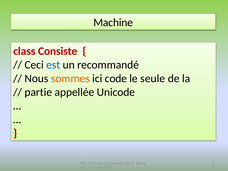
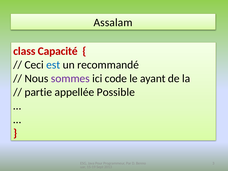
Machine: Machine -> Assalam
Consiste: Consiste -> Capacité
sommes colour: orange -> purple
seule: seule -> ayant
Unicode: Unicode -> Possible
